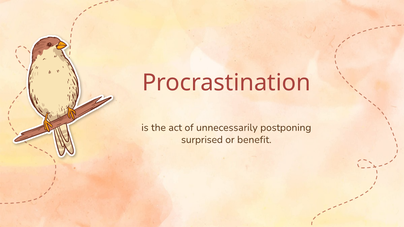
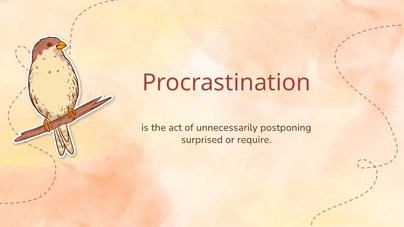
benefit: benefit -> require
